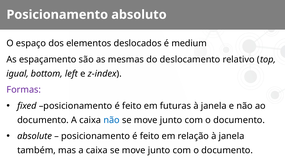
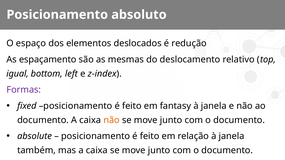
medium: medium -> redução
futuras: futuras -> fantasy
não at (112, 120) colour: blue -> orange
